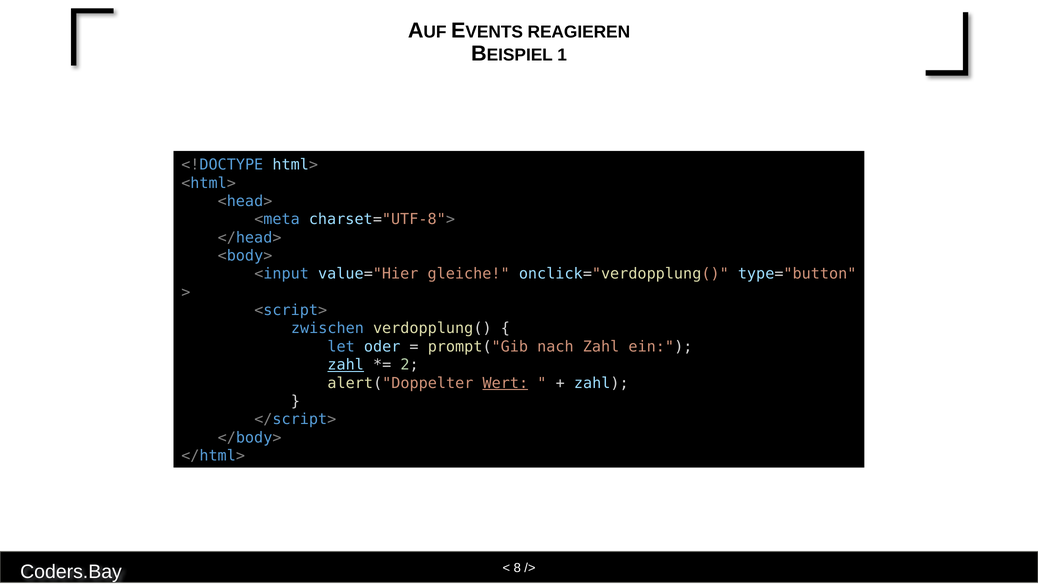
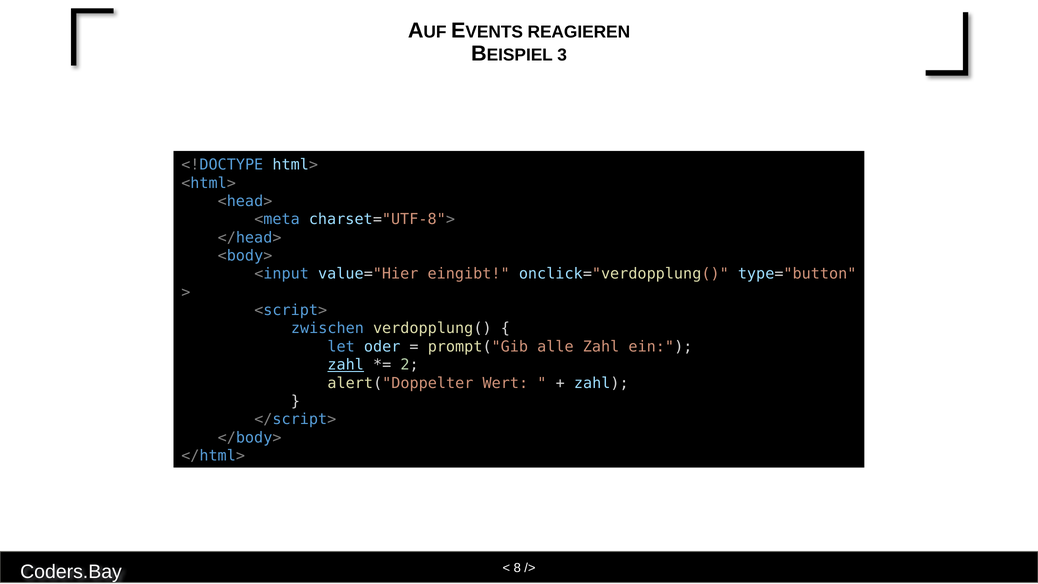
1: 1 -> 3
gleiche: gleiche -> eingibt
nach: nach -> alle
Wert underline: present -> none
